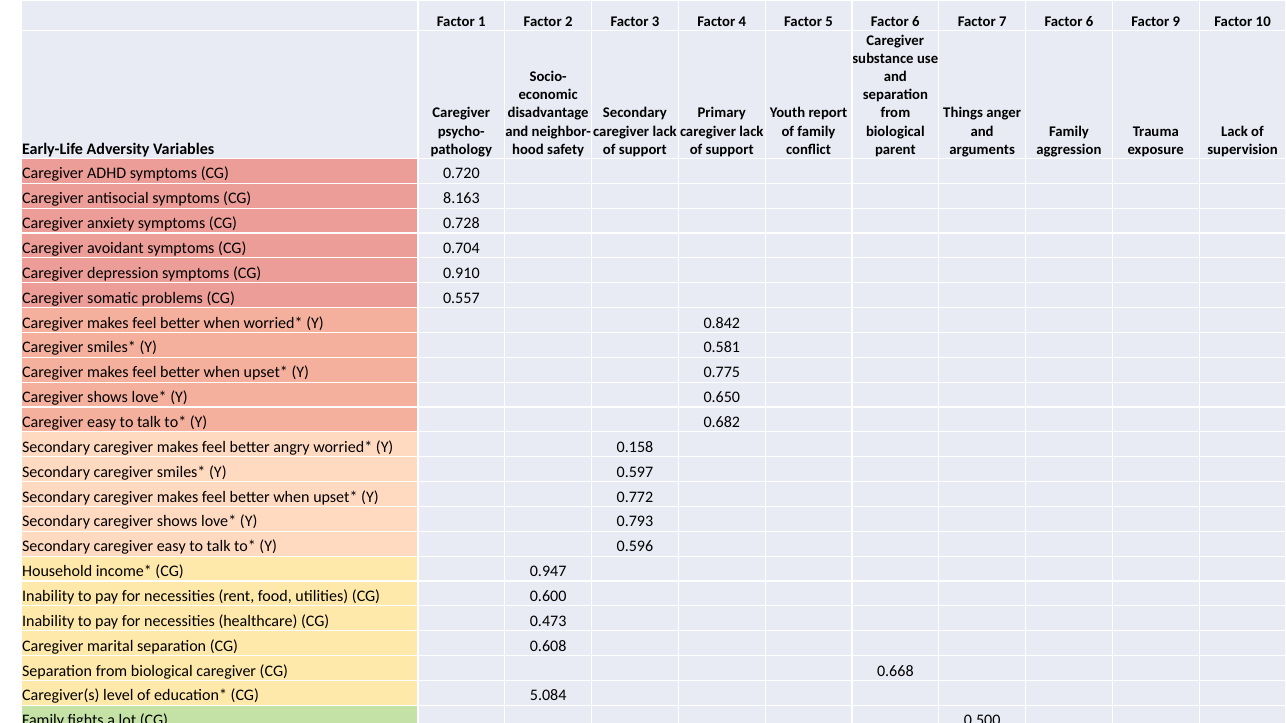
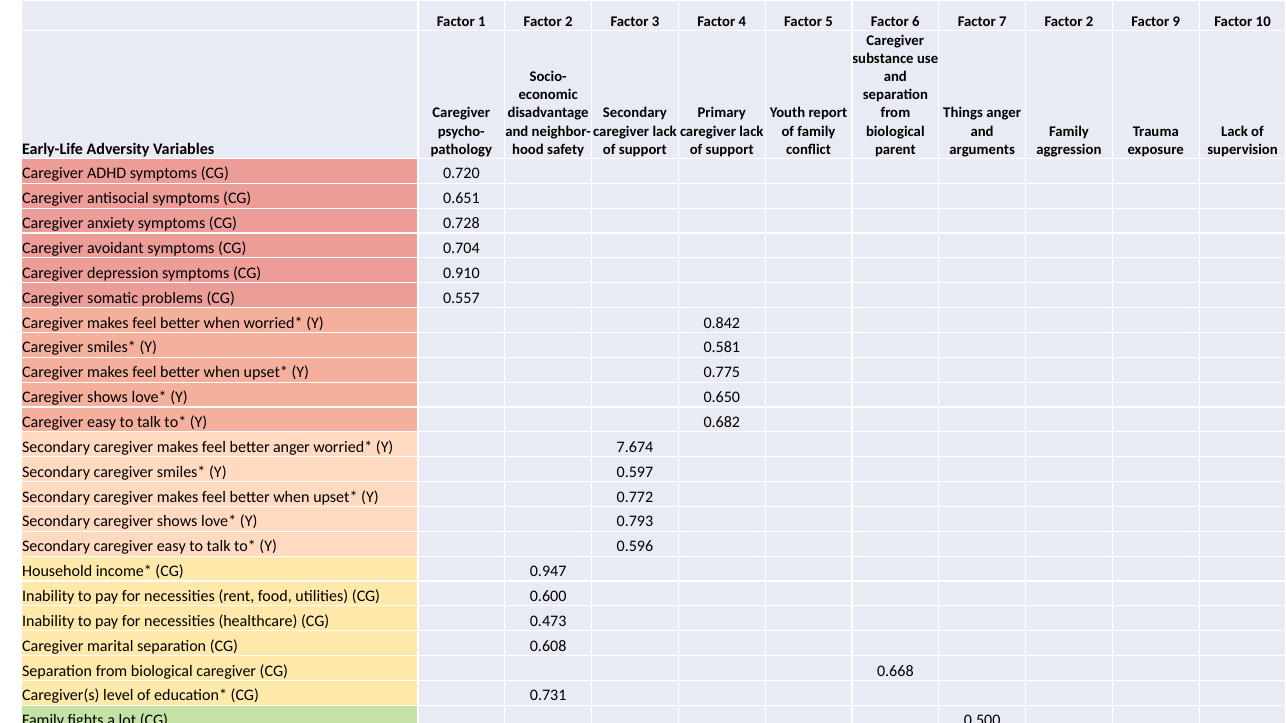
7 Factor 6: 6 -> 2
8.163: 8.163 -> 0.651
better angry: angry -> anger
0.158: 0.158 -> 7.674
5.084: 5.084 -> 0.731
